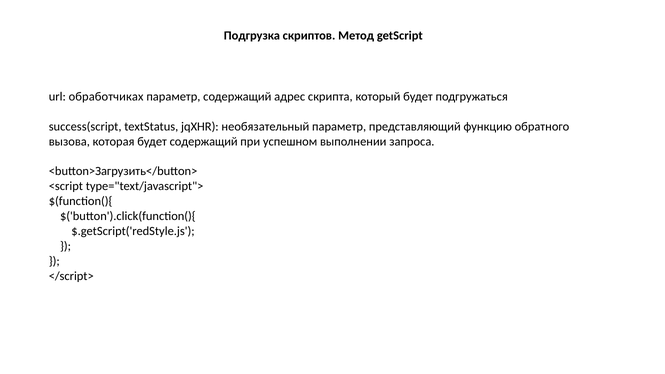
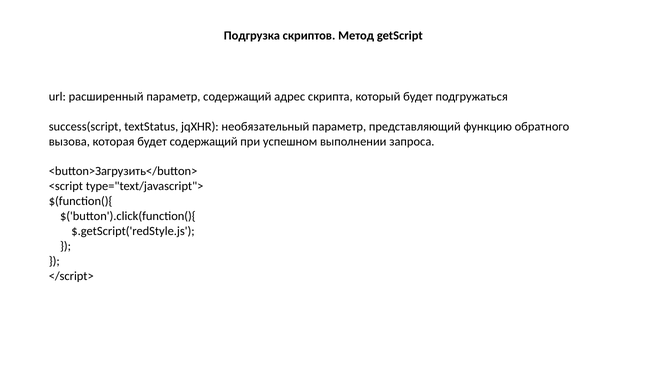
обработчиках: обработчиках -> расширенный
